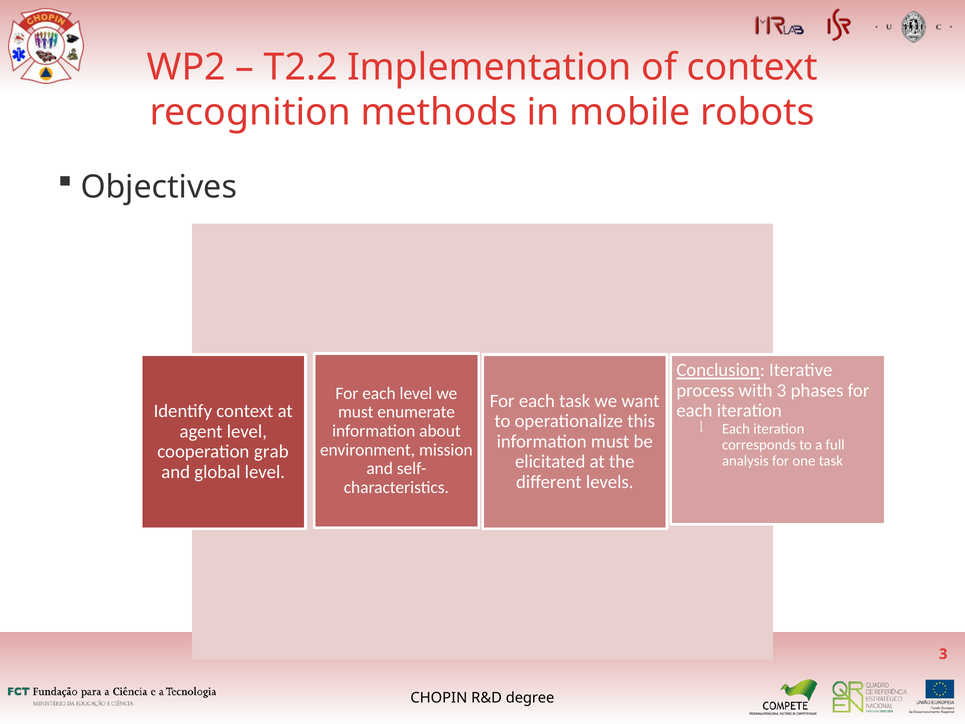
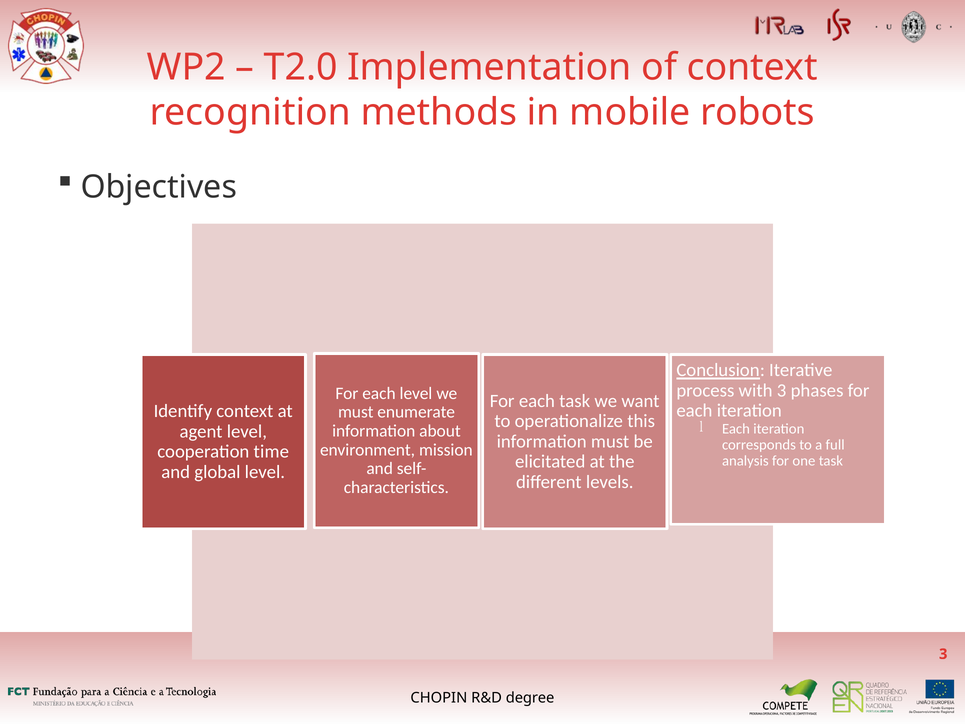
T2.2: T2.2 -> T2.0
grab: grab -> time
